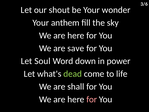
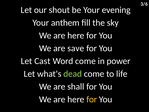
wonder: wonder -> evening
Soul: Soul -> Cast
Word down: down -> come
for at (92, 99) colour: pink -> yellow
